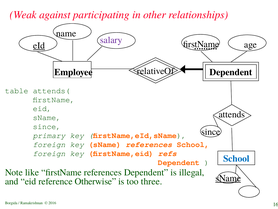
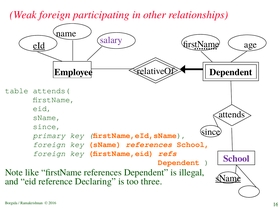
Weak against: against -> foreign
School at (236, 158) colour: blue -> purple
Otherwise: Otherwise -> Declaring
